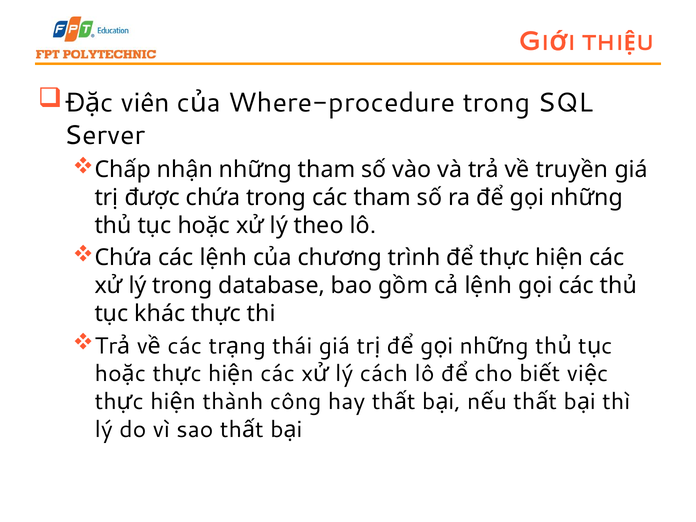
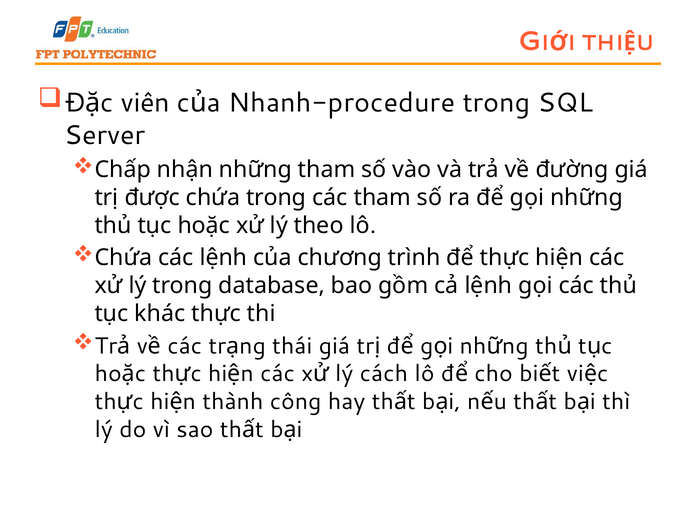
Where-procedure: Where-procedure -> Nhanh-procedure
truyền: truyền -> đường
